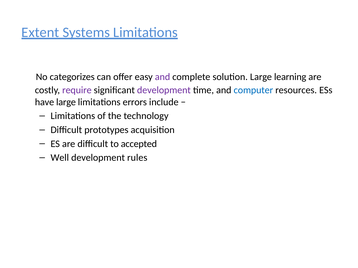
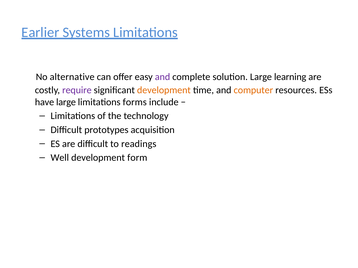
Extent: Extent -> Earlier
categorizes: categorizes -> alternative
development at (164, 90) colour: purple -> orange
computer colour: blue -> orange
errors: errors -> forms
accepted: accepted -> readings
rules: rules -> form
